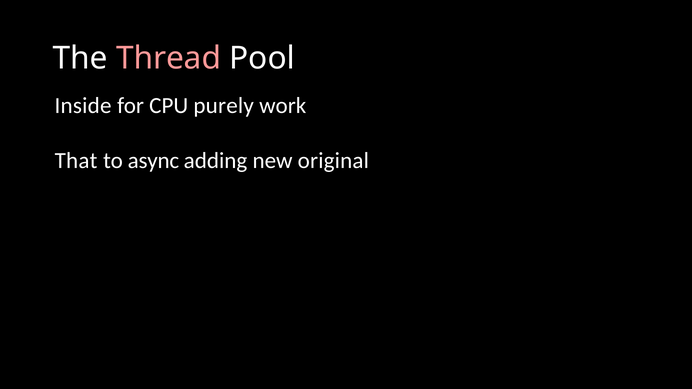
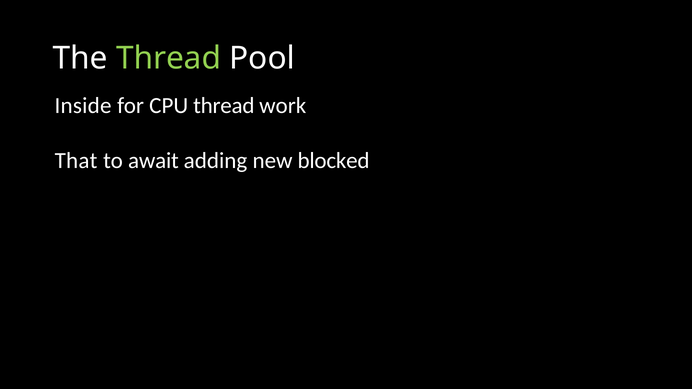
Thread at (169, 58) colour: pink -> light green
CPU purely: purely -> thread
async: async -> await
original: original -> blocked
